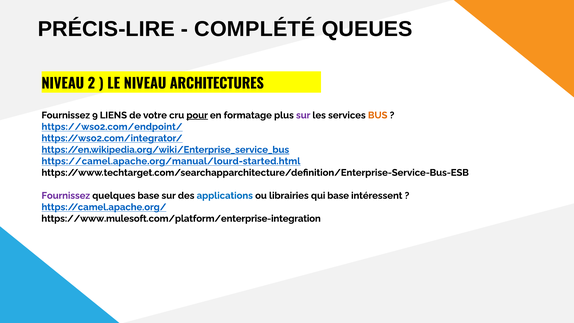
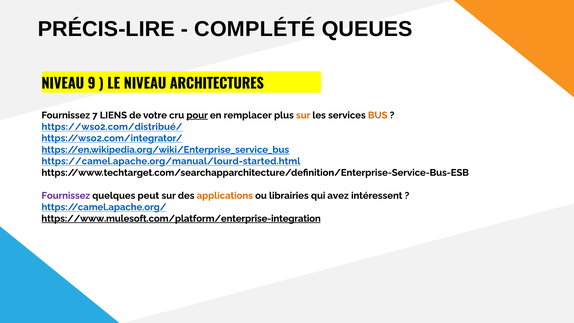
2: 2 -> 9
9: 9 -> 7
formatage: formatage -> remplacer
sur at (303, 115) colour: purple -> orange
https://wso2.com/endpoint/: https://wso2.com/endpoint/ -> https://wso2.com/distribué/
quelques base: base -> peut
applications colour: blue -> orange
qui base: base -> avez
https://www.mulesoft.com/platform/enterprise-integration underline: none -> present
